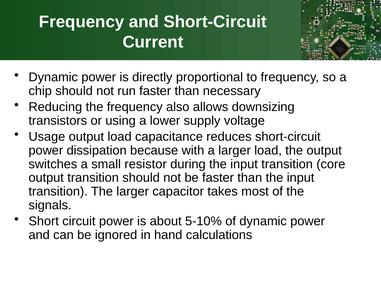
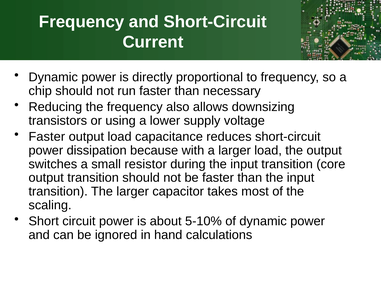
Usage at (47, 136): Usage -> Faster
signals: signals -> scaling
